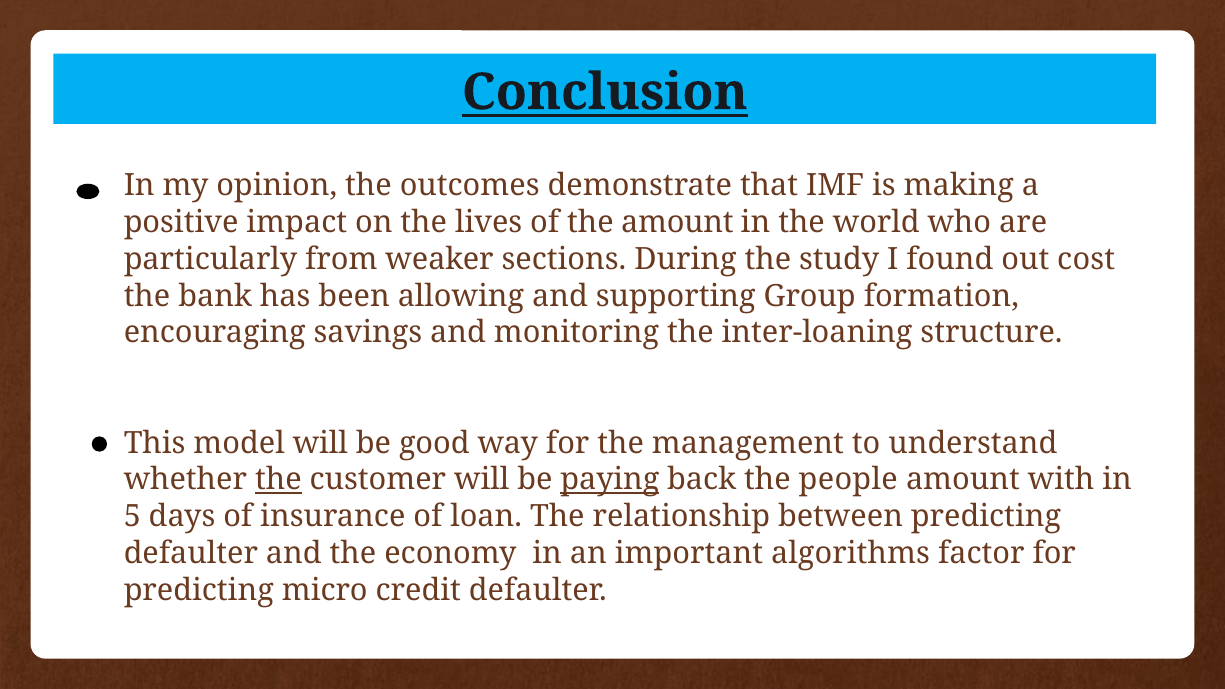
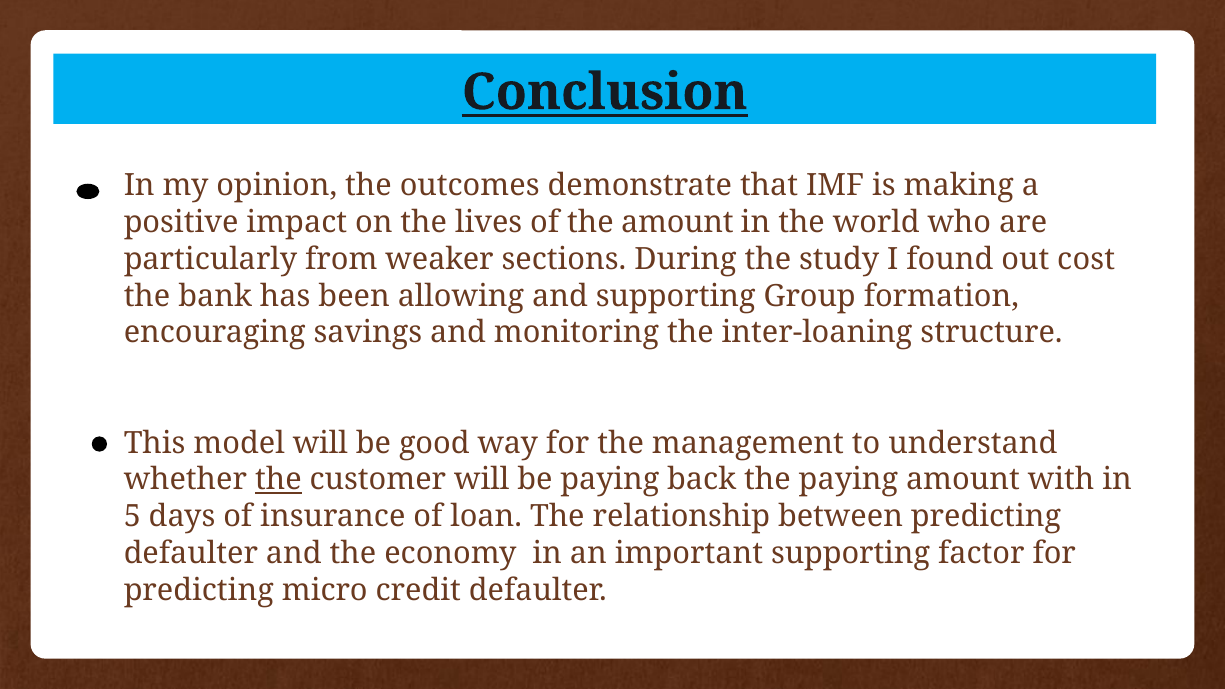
paying at (610, 480) underline: present -> none
the people: people -> paying
important algorithms: algorithms -> supporting
